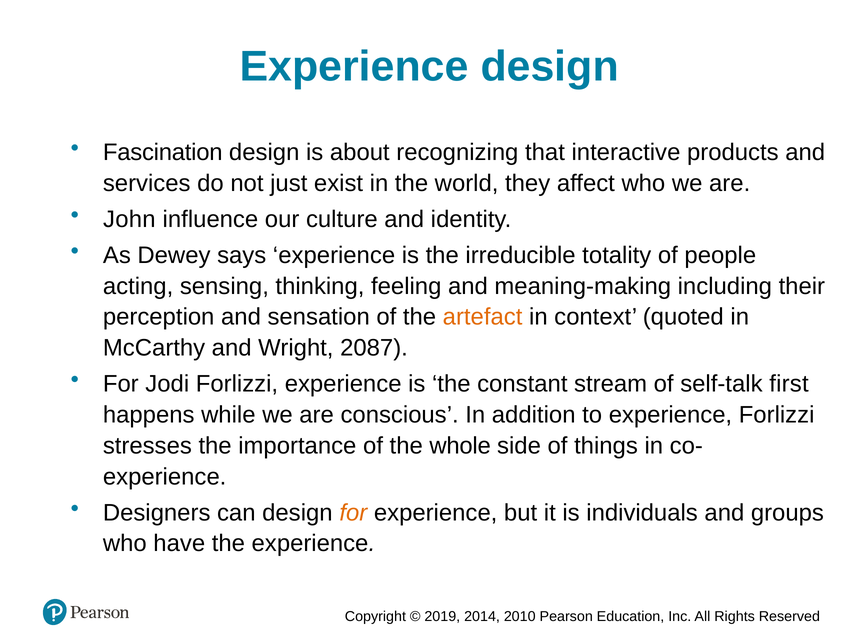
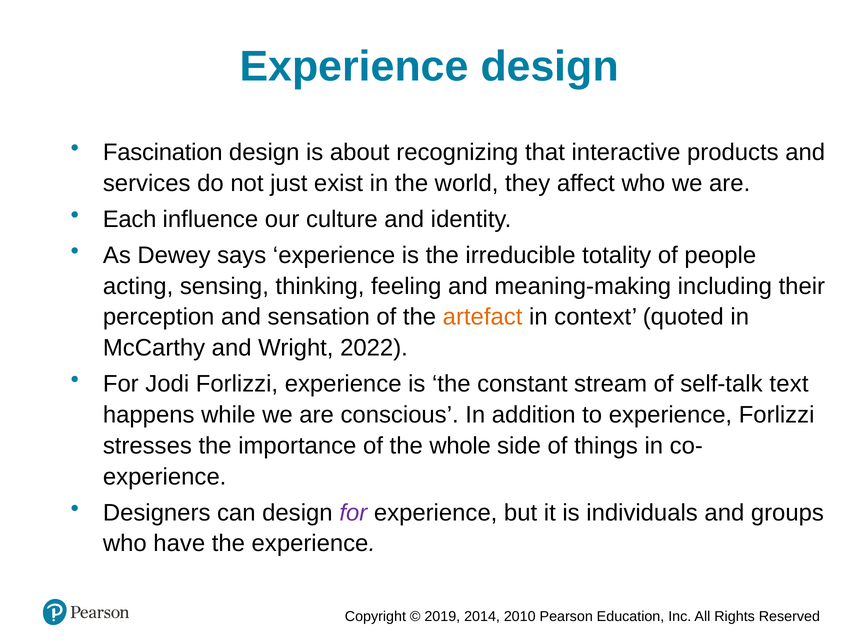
John: John -> Each
2087: 2087 -> 2022
first: first -> text
for at (353, 513) colour: orange -> purple
